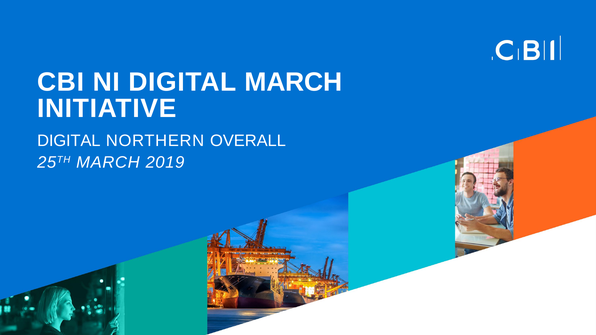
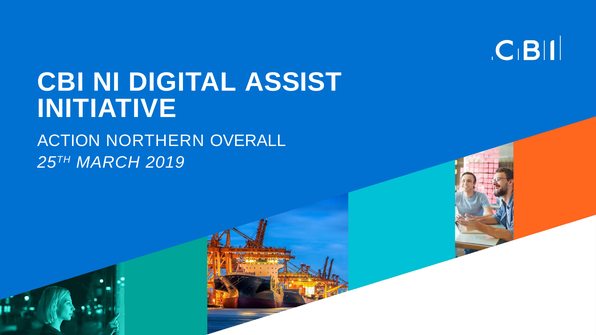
DIGITAL MARCH: MARCH -> ASSIST
DIGITAL at (69, 141): DIGITAL -> ACTION
